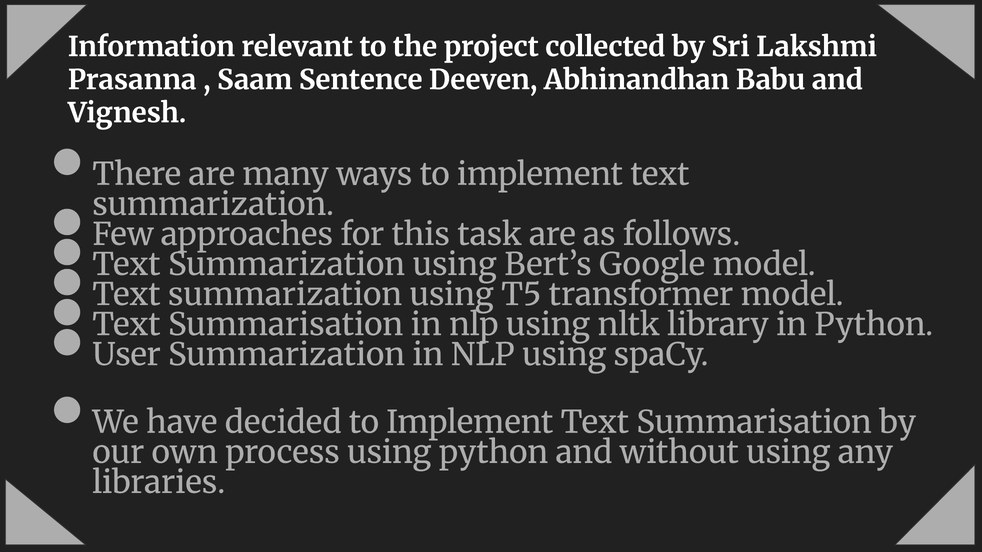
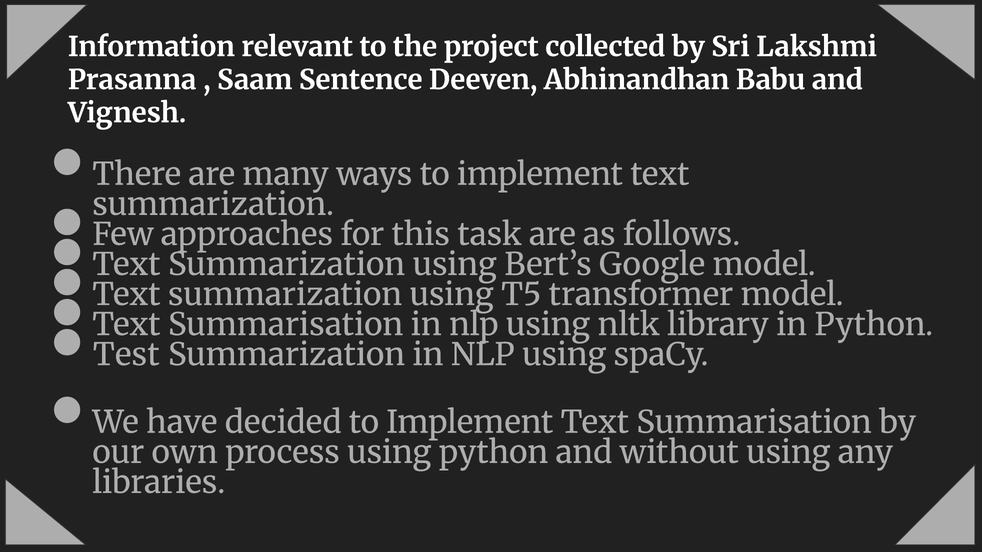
User: User -> Test
